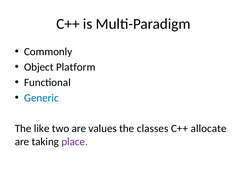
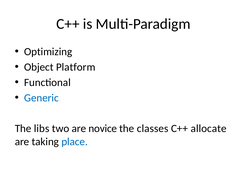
Commonly: Commonly -> Optimizing
like: like -> libs
values: values -> novice
place colour: purple -> blue
